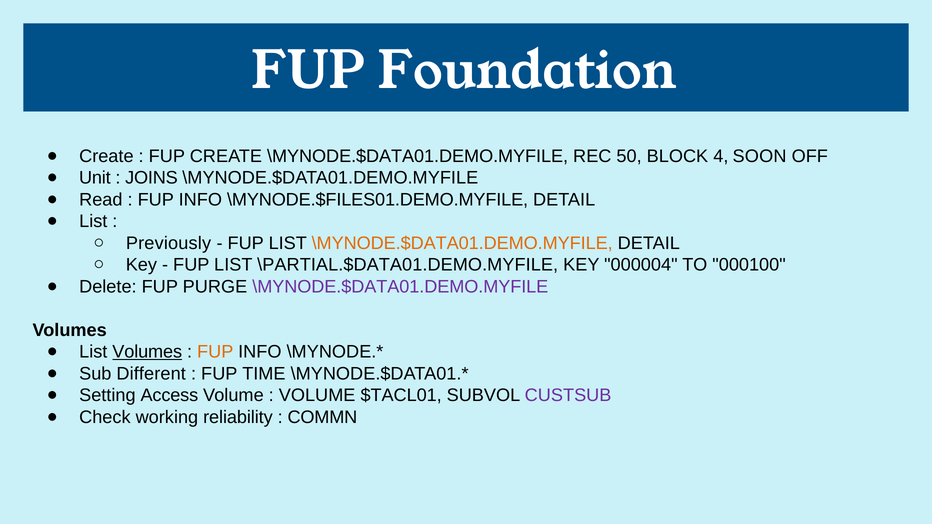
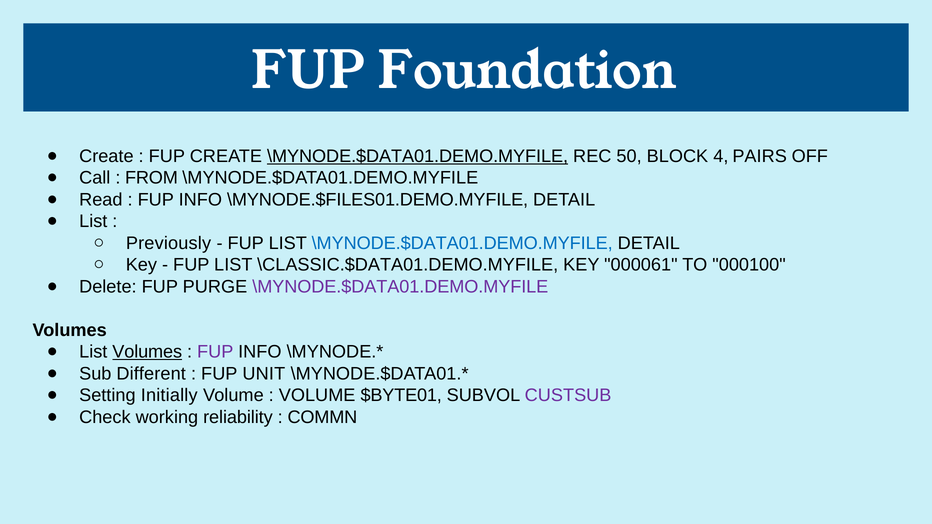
\MYNODE.$DATA01.DEMO.MYFILE at (418, 156) underline: none -> present
SOON: SOON -> PAIRS
Unit: Unit -> Call
JOINS: JOINS -> FROM
\MYNODE.$DATA01.DEMO.MYFILE at (462, 243) colour: orange -> blue
\PARTIAL.$DATA01.DEMO.MYFILE: \PARTIAL.$DATA01.DEMO.MYFILE -> \CLASSIC.$DATA01.DEMO.MYFILE
000004: 000004 -> 000061
FUP at (215, 352) colour: orange -> purple
TIME: TIME -> UNIT
Access: Access -> Initially
$TACL01: $TACL01 -> $BYTE01
